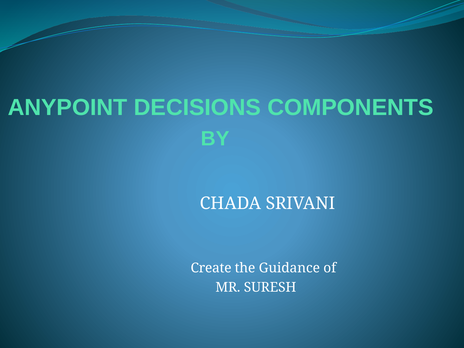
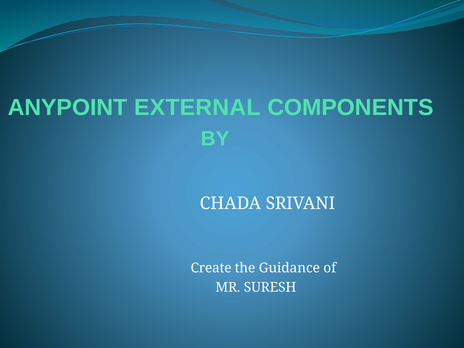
DECISIONS: DECISIONS -> EXTERNAL
